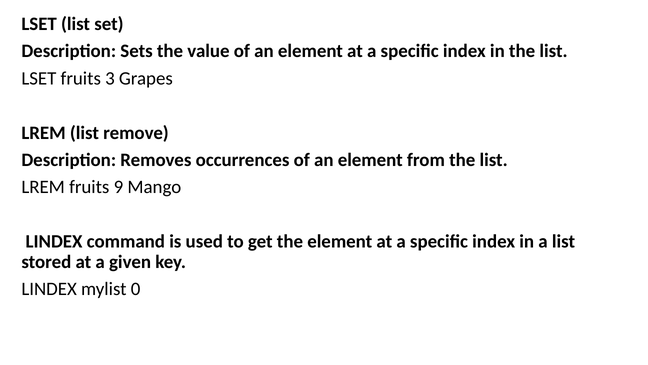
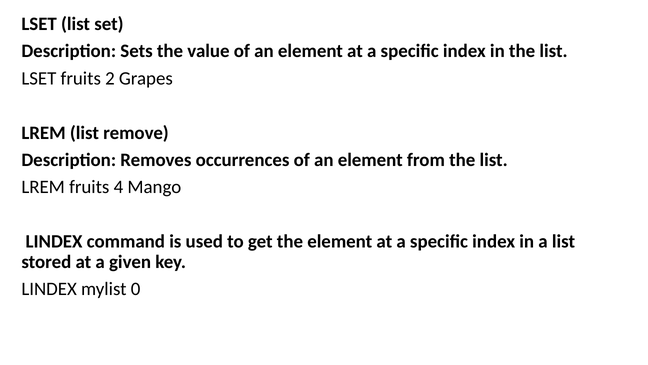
3: 3 -> 2
9: 9 -> 4
